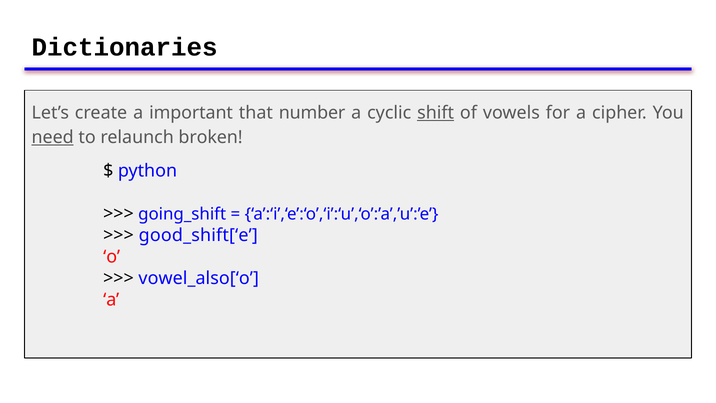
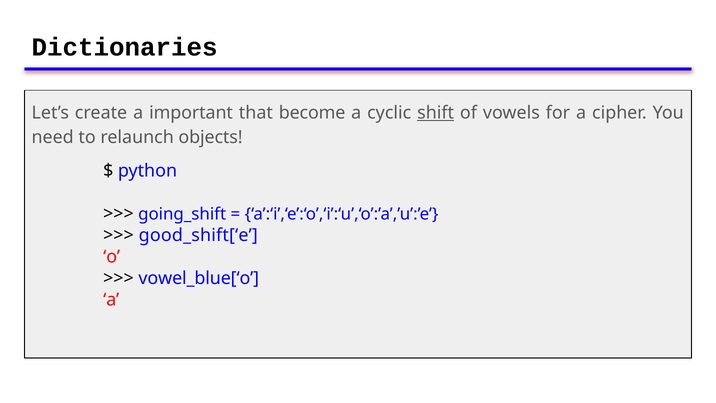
number: number -> become
need underline: present -> none
broken: broken -> objects
vowel_also[‘o: vowel_also[‘o -> vowel_blue[‘o
